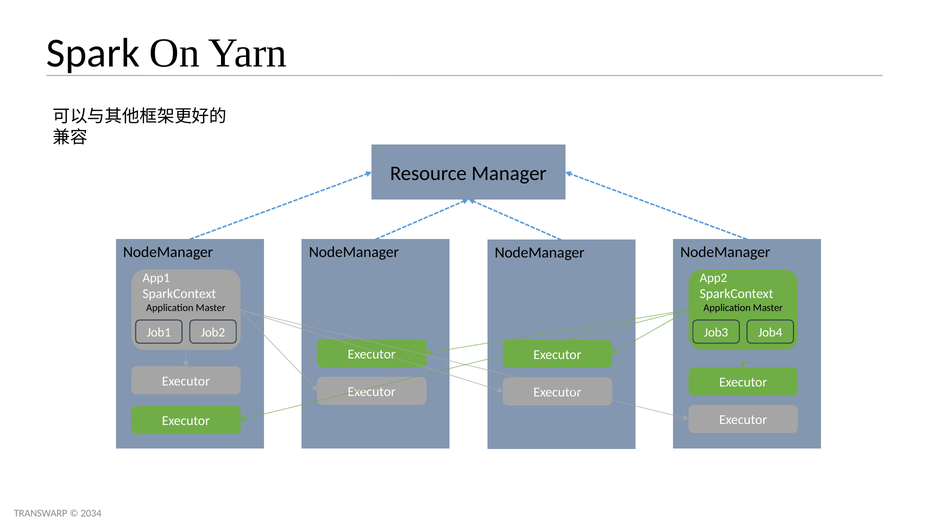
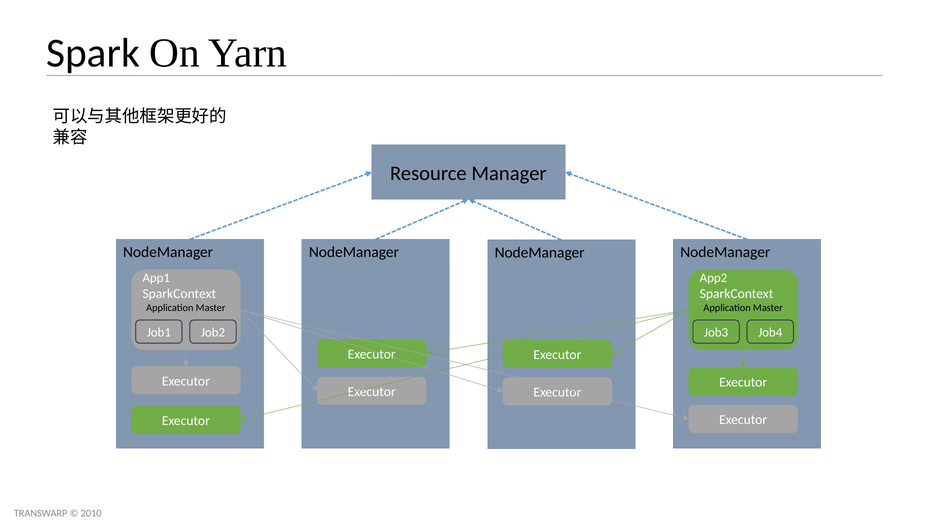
2034: 2034 -> 2010
